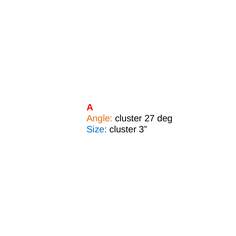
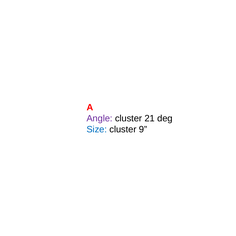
Angle colour: orange -> purple
27: 27 -> 21
3: 3 -> 9
